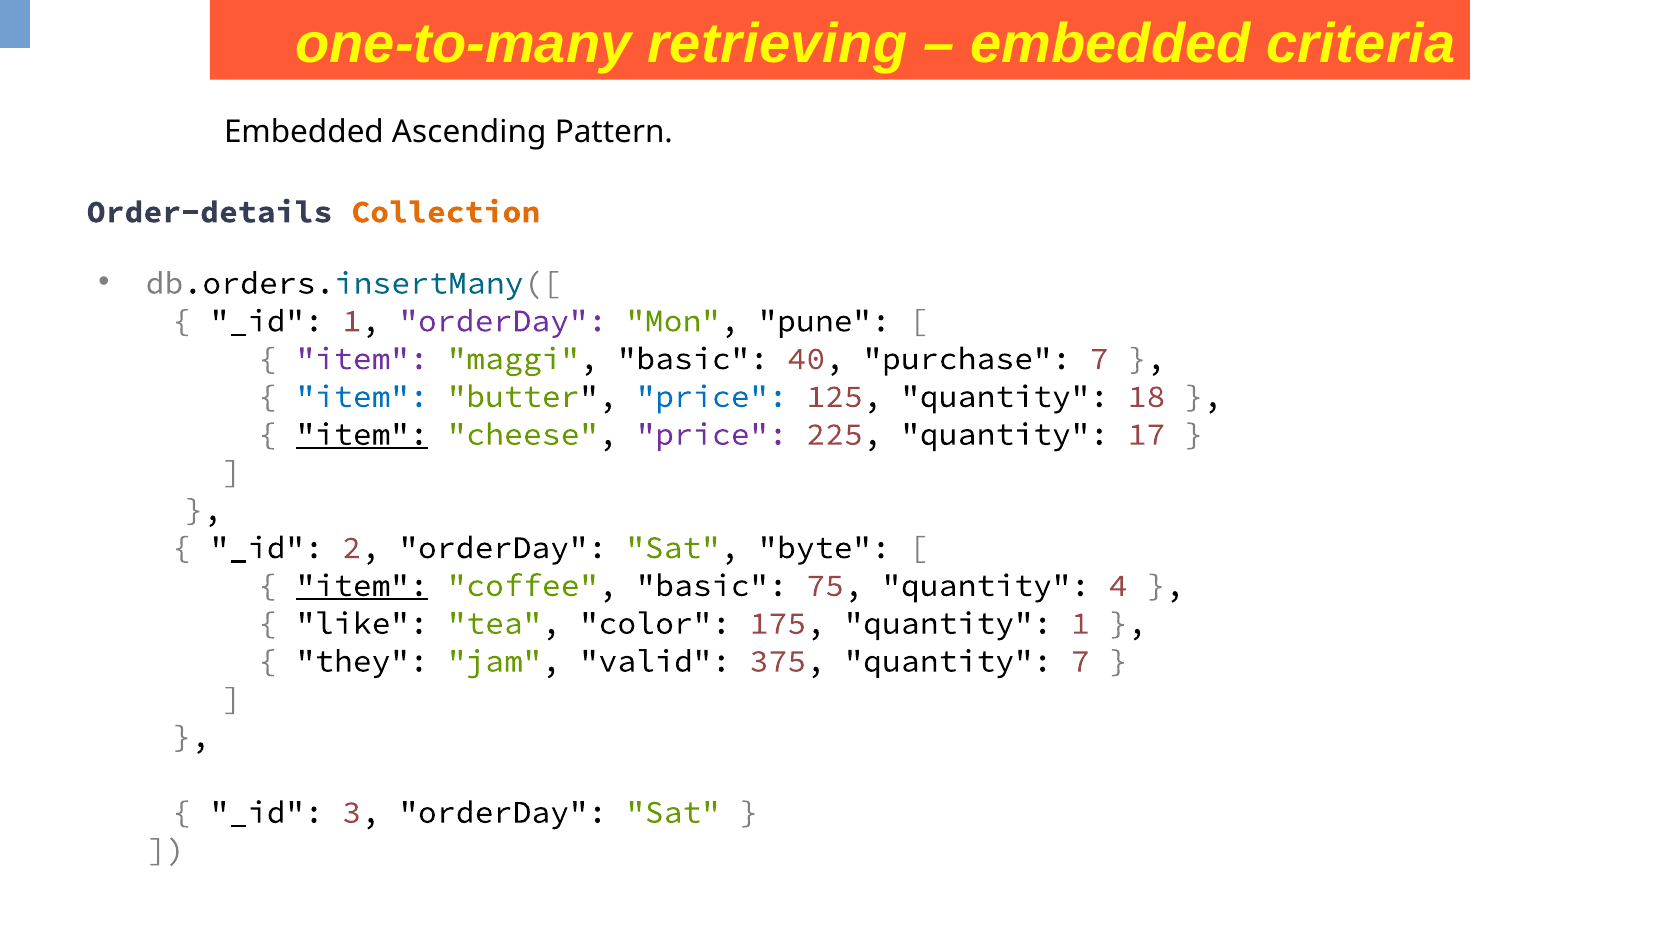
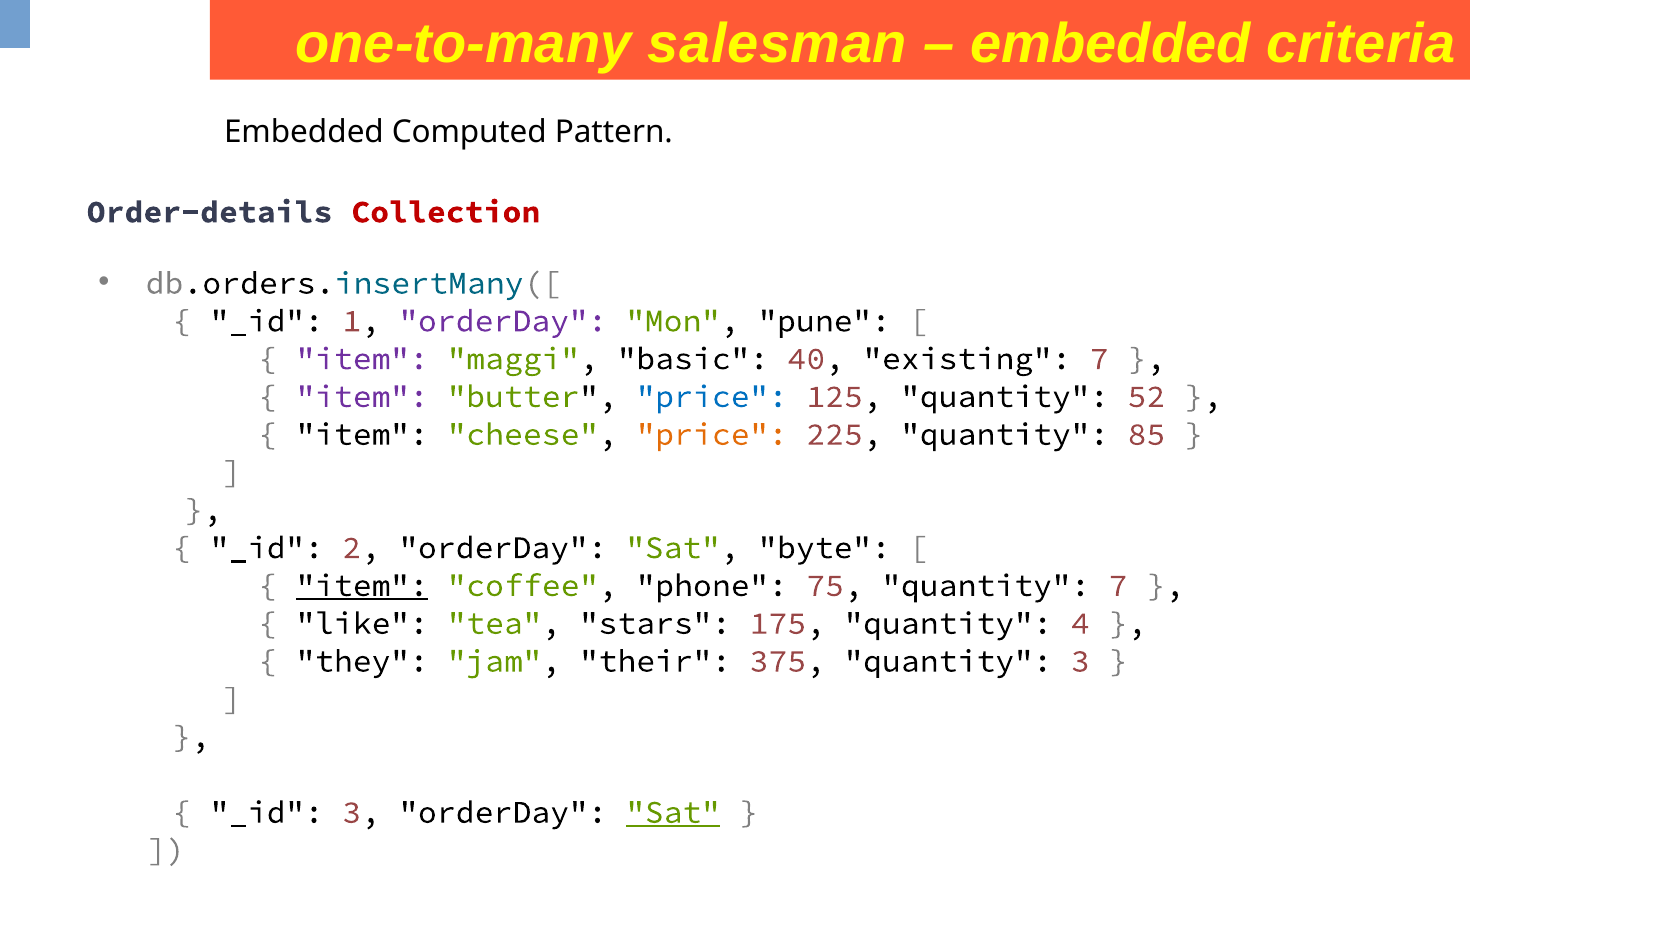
retrieving: retrieving -> salesman
Ascending: Ascending -> Computed
Collection colour: orange -> red
purchase: purchase -> existing
item at (362, 397) colour: blue -> purple
18: 18 -> 52
item at (362, 434) underline: present -> none
price at (712, 434) colour: purple -> orange
17: 17 -> 85
coffee basic: basic -> phone
quantity 4: 4 -> 7
color: color -> stars
quantity 1: 1 -> 4
valid: valid -> their
quantity 7: 7 -> 3
Sat at (673, 812) underline: none -> present
